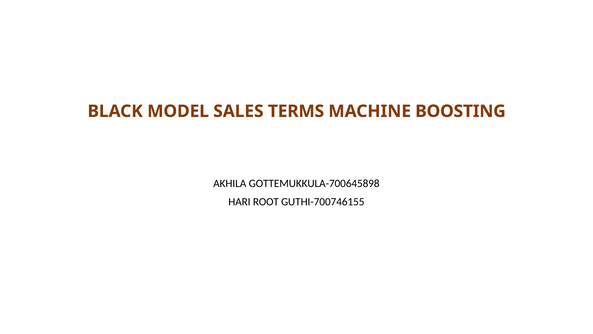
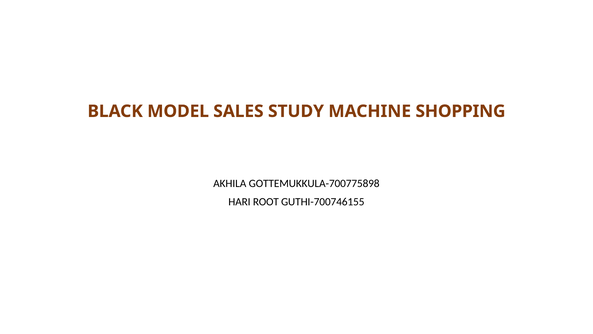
TERMS: TERMS -> STUDY
BOOSTING: BOOSTING -> SHOPPING
GOTTEMUKKULA-700645898: GOTTEMUKKULA-700645898 -> GOTTEMUKKULA-700775898
